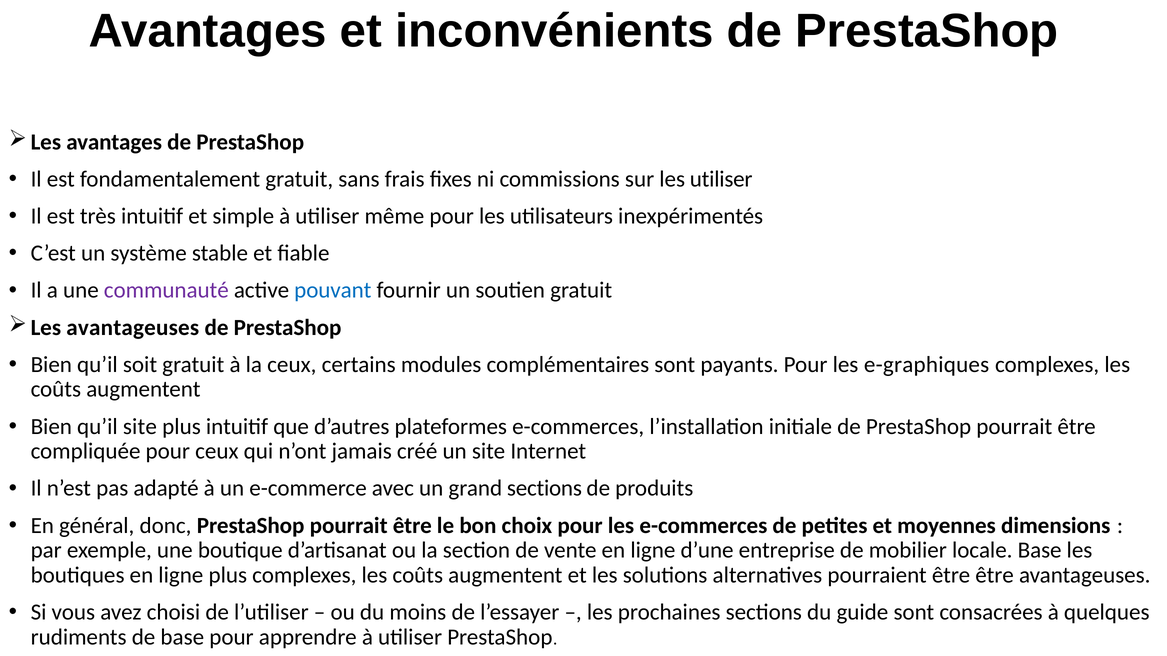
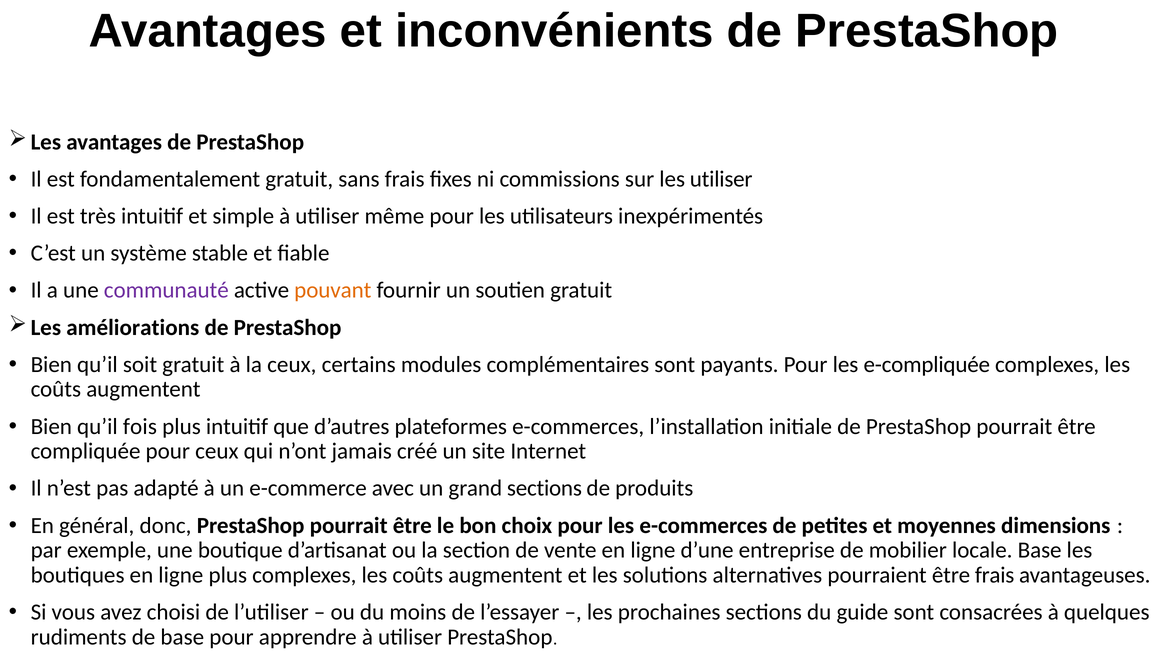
pouvant colour: blue -> orange
avantageuses at (133, 328): avantageuses -> améliorations
e-graphiques: e-graphiques -> e-compliquée
qu’il site: site -> fois
être être: être -> frais
